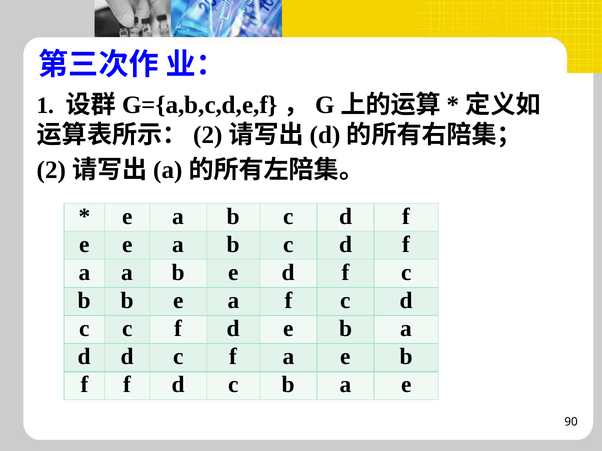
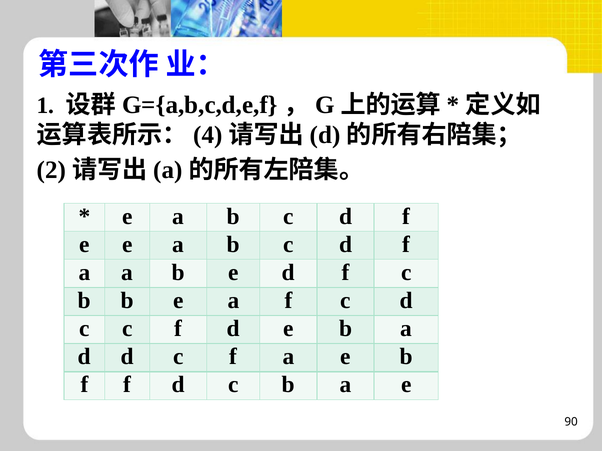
2 at (208, 135): 2 -> 4
